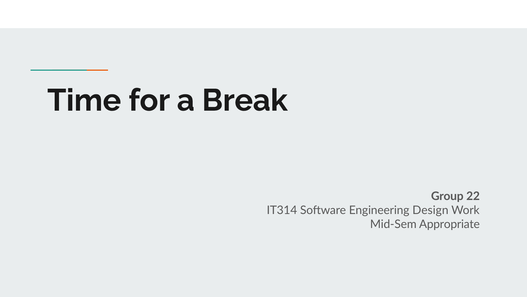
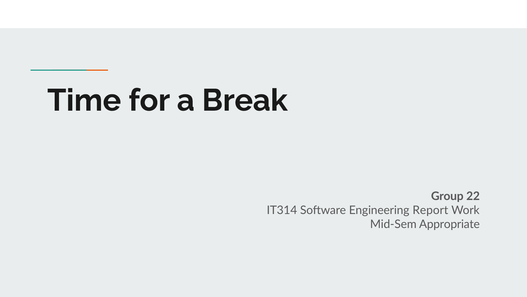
Design: Design -> Report
